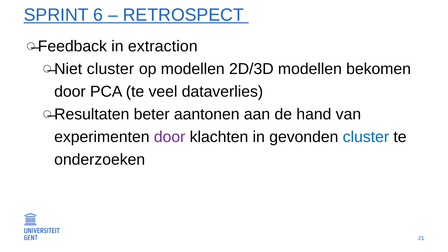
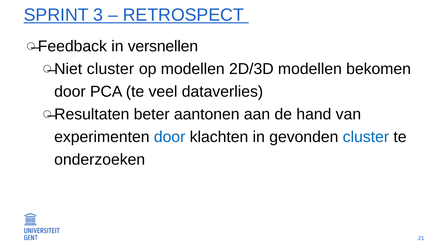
6: 6 -> 3
extraction: extraction -> versnellen
door at (170, 137) colour: purple -> blue
